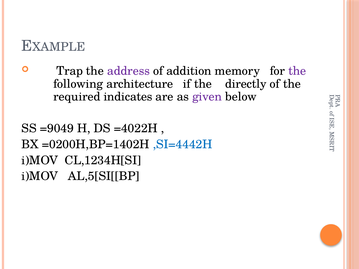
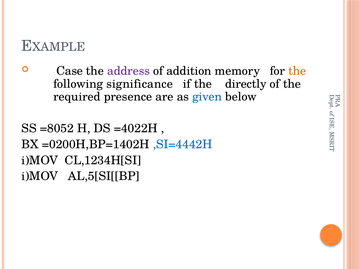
Trap: Trap -> Case
the at (297, 71) colour: purple -> orange
architecture: architecture -> significance
indicates: indicates -> presence
given colour: purple -> blue
=9049: =9049 -> =8052
